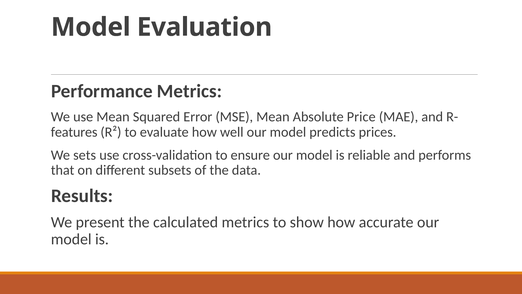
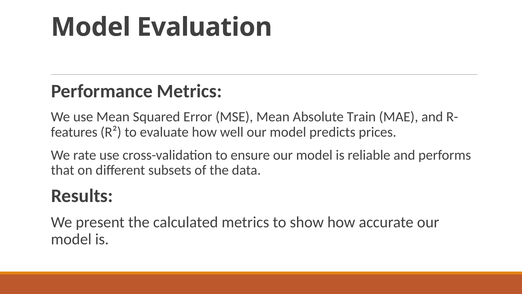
Price: Price -> Train
sets: sets -> rate
